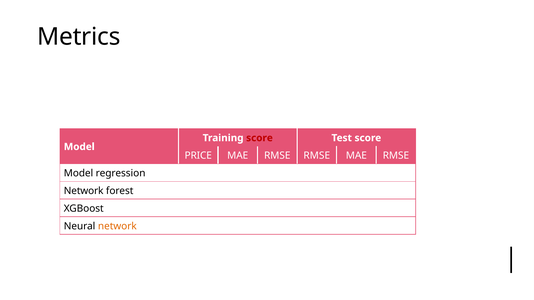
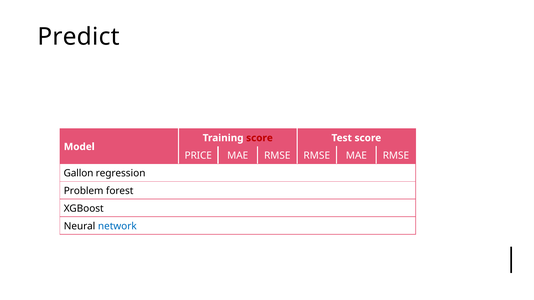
Metrics: Metrics -> Predict
Model at (78, 173): Model -> Gallon
Network at (84, 191): Network -> Problem
network at (117, 226) colour: orange -> blue
